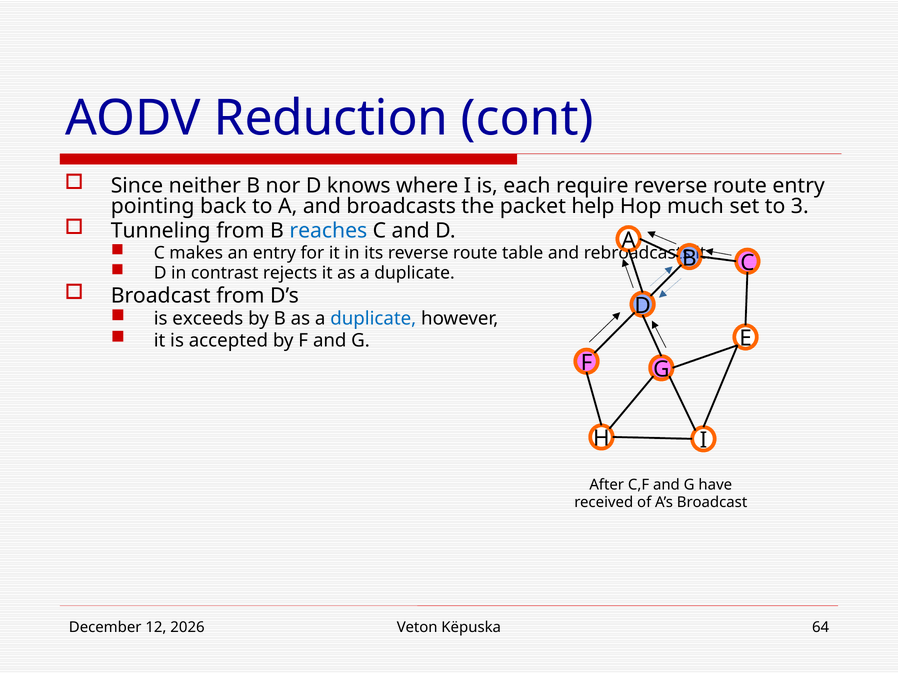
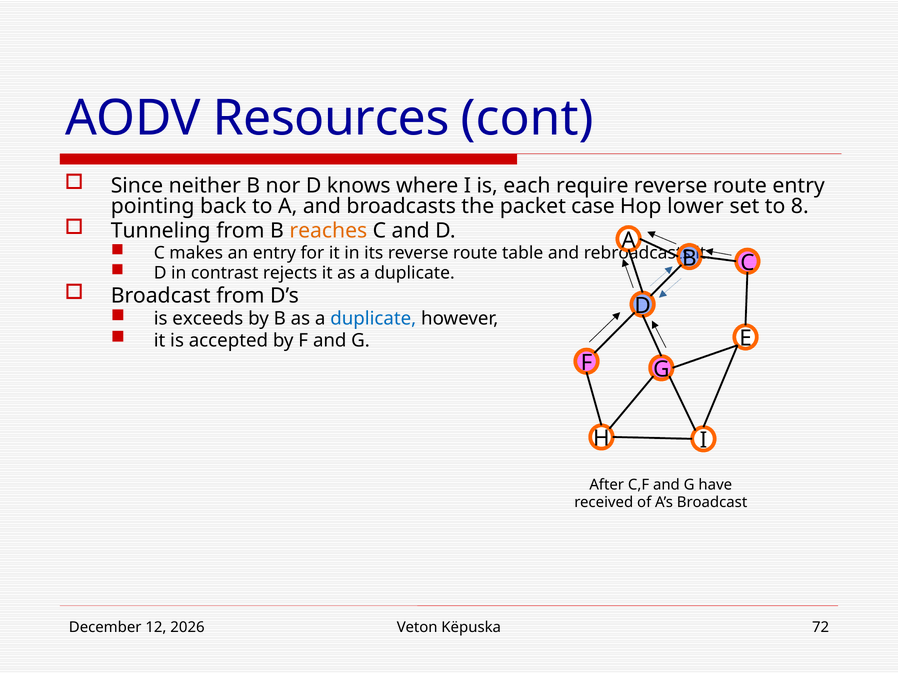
Reduction: Reduction -> Resources
help: help -> case
much: much -> lower
3: 3 -> 8
reaches colour: blue -> orange
64: 64 -> 72
